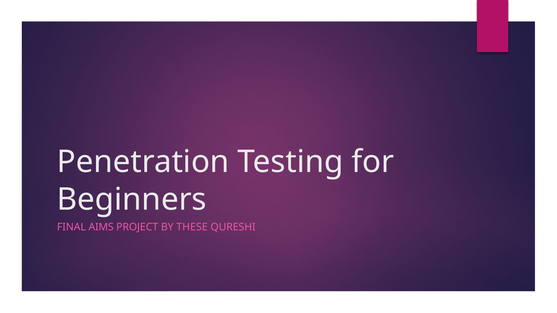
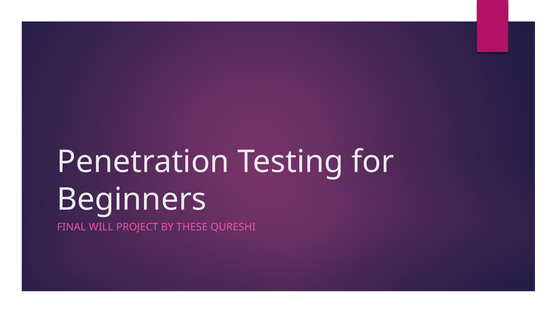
AIMS: AIMS -> WILL
